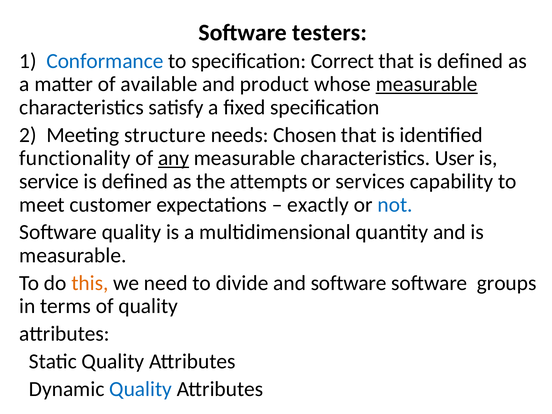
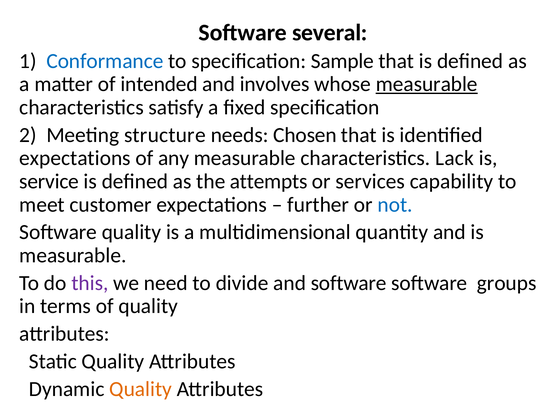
testers: testers -> several
Correct: Correct -> Sample
available: available -> intended
product: product -> involves
functionality at (75, 158): functionality -> expectations
any underline: present -> none
User: User -> Lack
exactly: exactly -> further
this colour: orange -> purple
Quality at (141, 389) colour: blue -> orange
